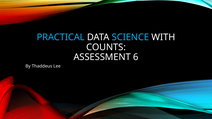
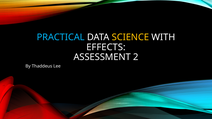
SCIENCE colour: light blue -> yellow
COUNTS: COUNTS -> EFFECTS
6: 6 -> 2
